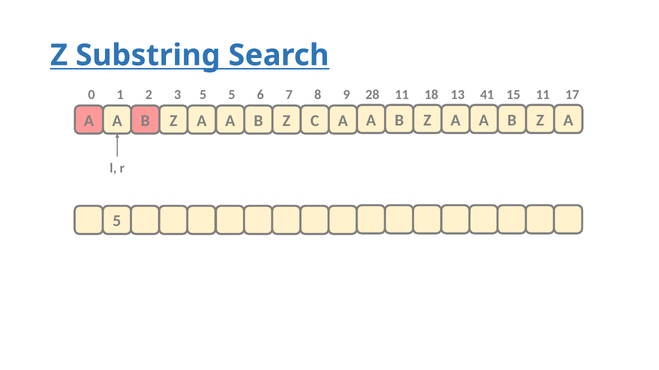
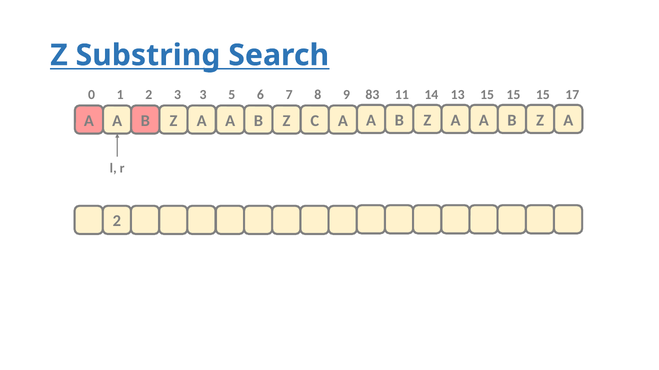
3 5: 5 -> 3
28: 28 -> 83
18: 18 -> 14
13 41: 41 -> 15
11 at (543, 95): 11 -> 15
A 5: 5 -> 2
